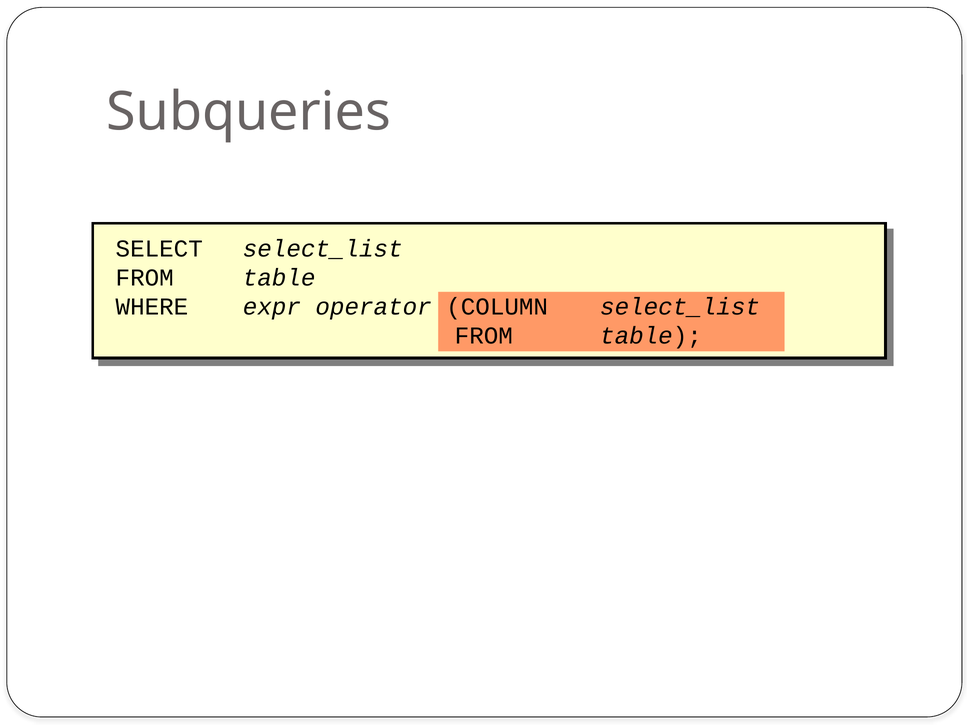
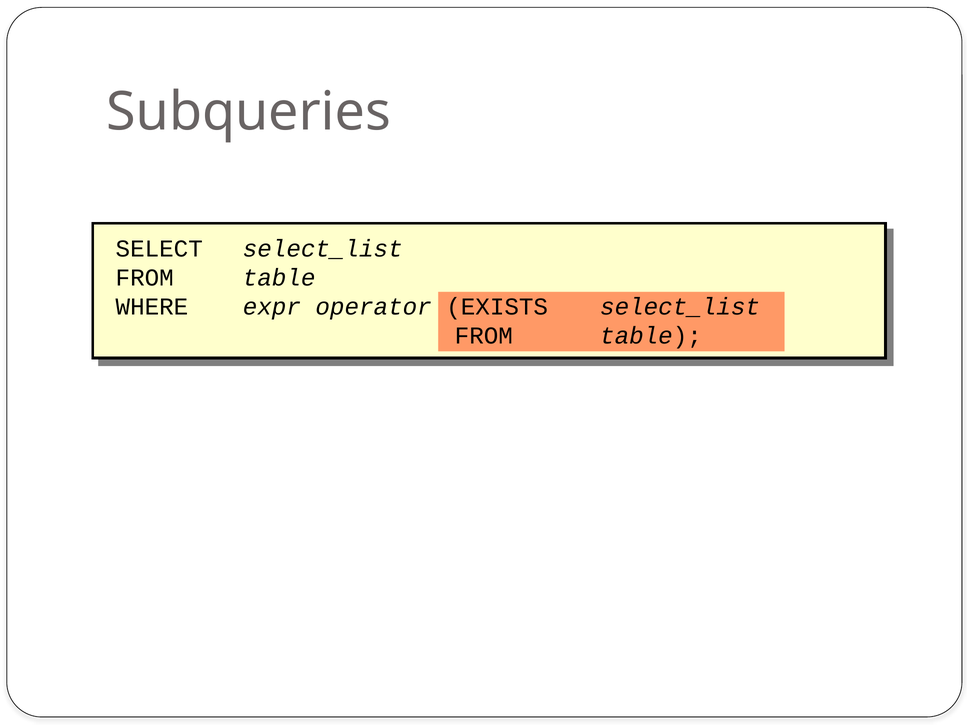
COLUMN: COLUMN -> EXISTS
